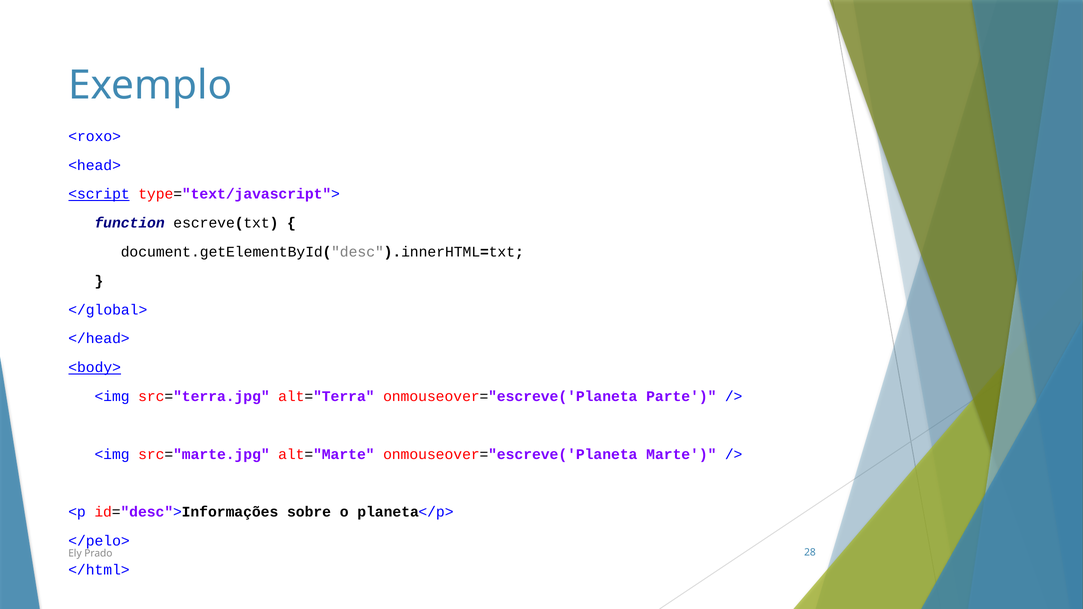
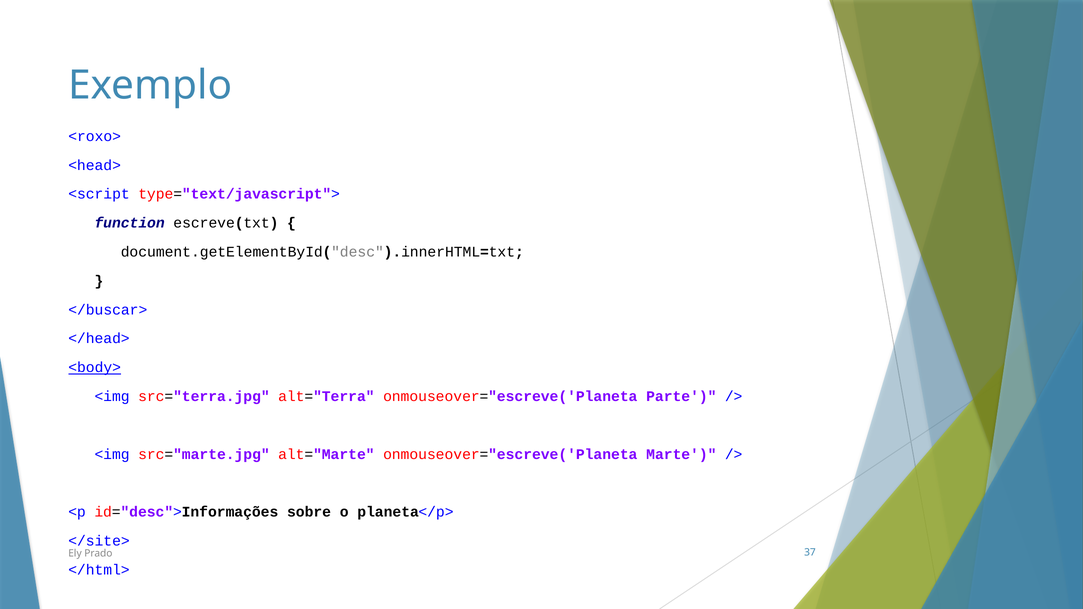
<script underline: present -> none
</global>: </global> -> </buscar>
</pelo>: </pelo> -> </site>
28: 28 -> 37
